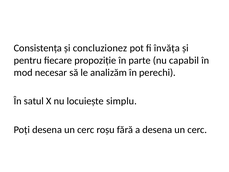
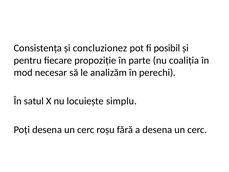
învăța: învăța -> posibil
capabil: capabil -> coaliția
